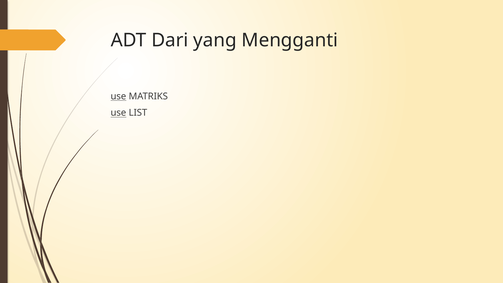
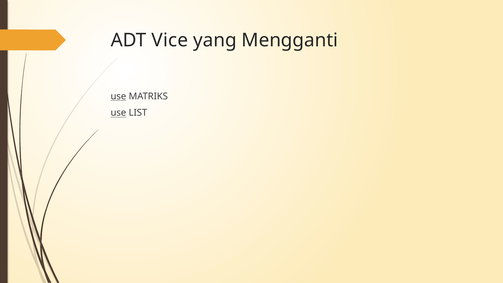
Dari: Dari -> Vice
